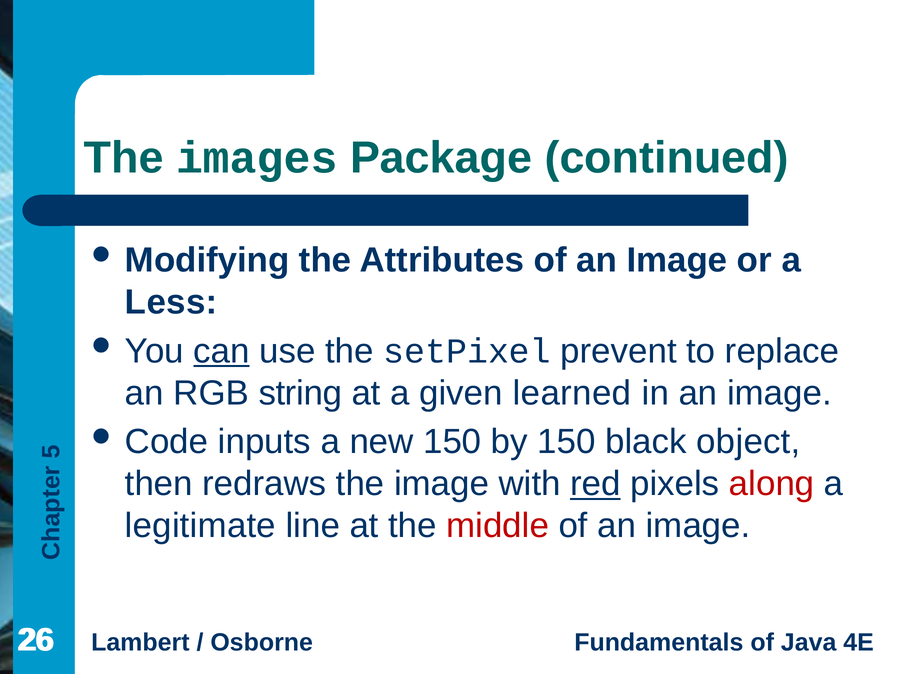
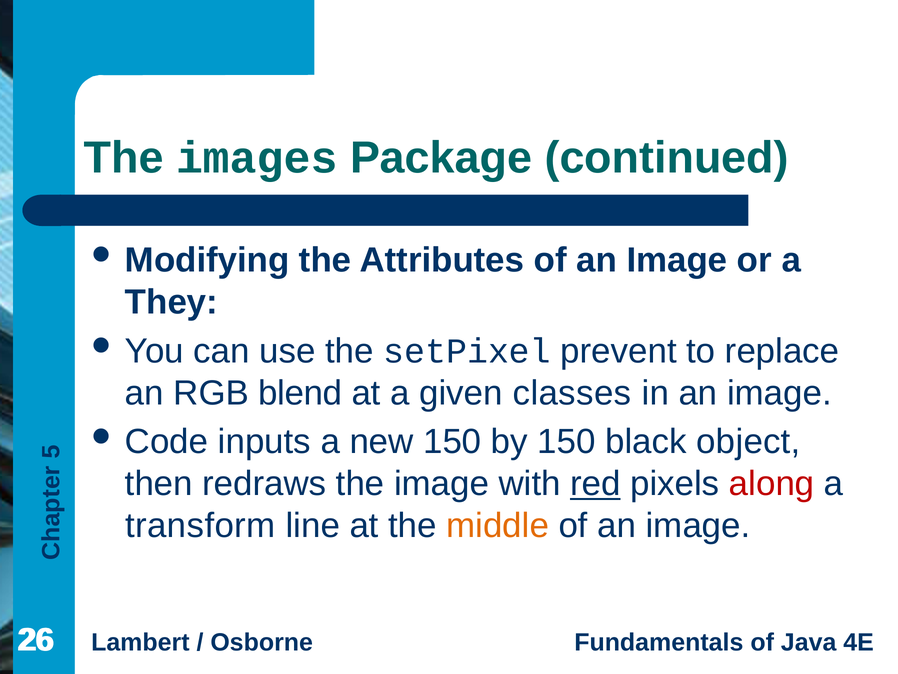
Less: Less -> They
can underline: present -> none
string: string -> blend
learned: learned -> classes
legitimate: legitimate -> transform
middle colour: red -> orange
